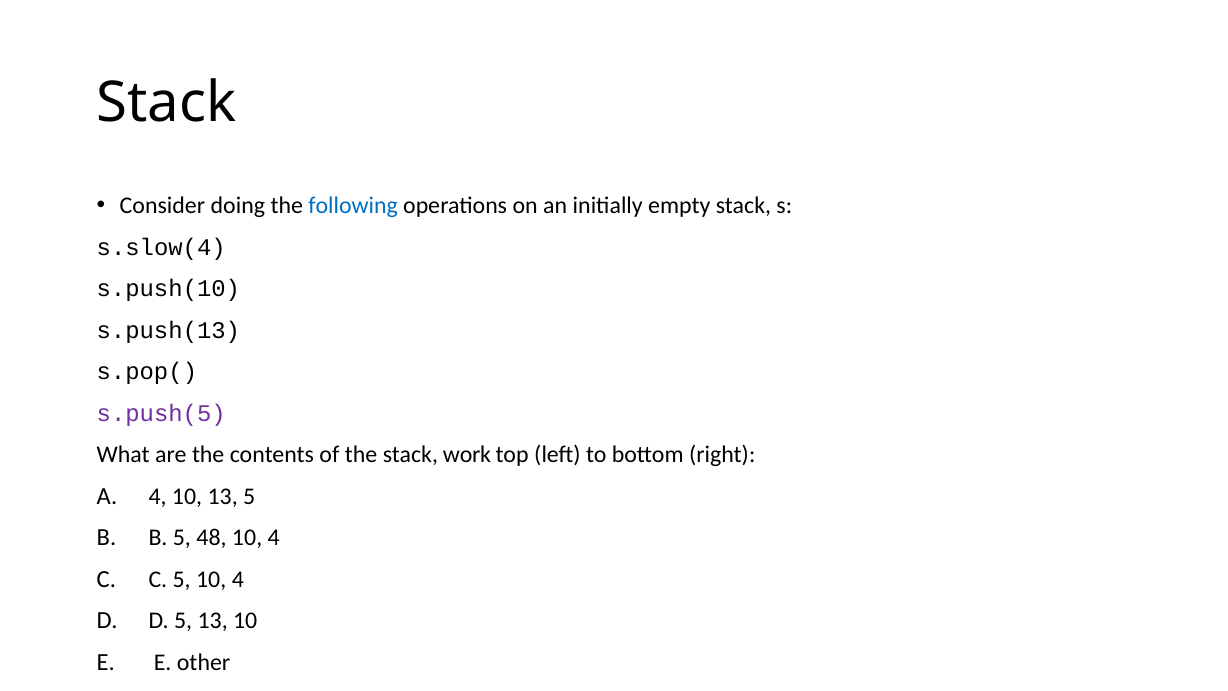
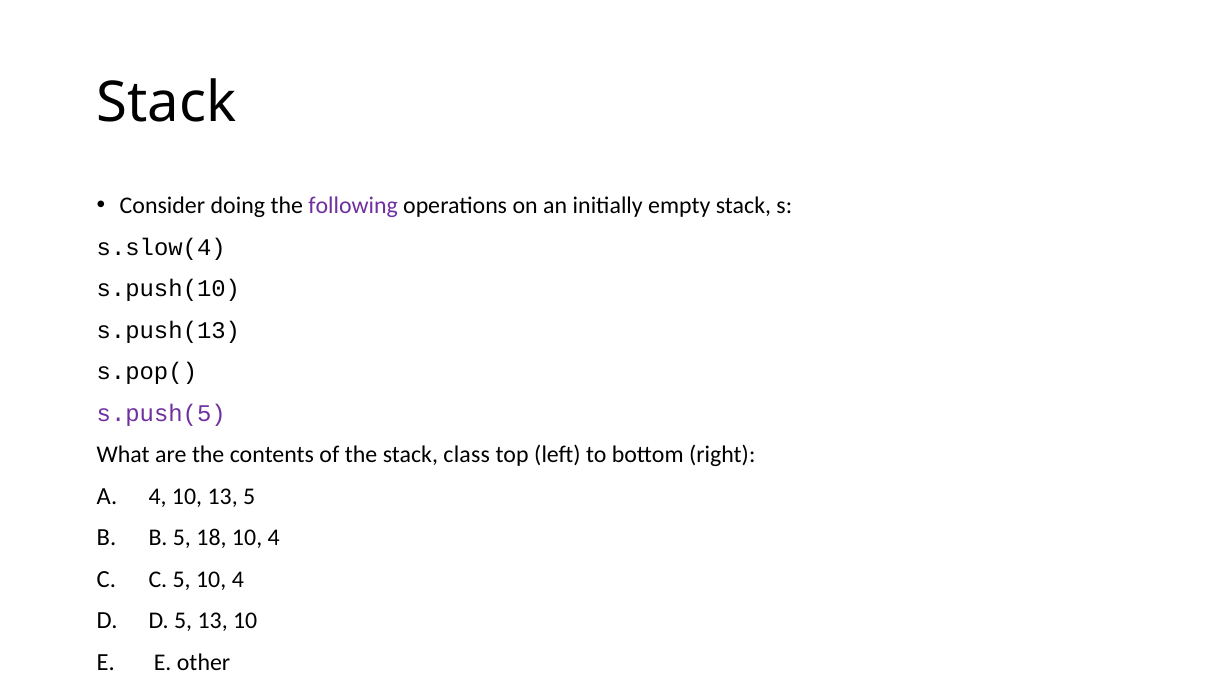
following colour: blue -> purple
work: work -> class
48: 48 -> 18
